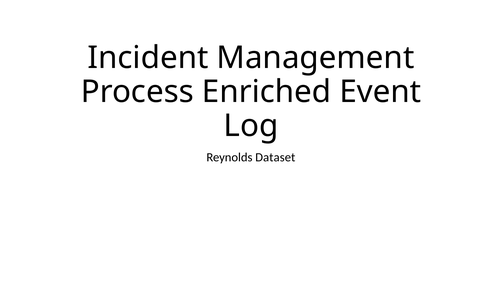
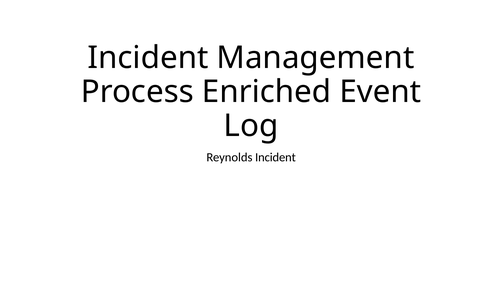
Reynolds Dataset: Dataset -> Incident
